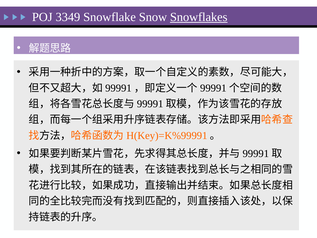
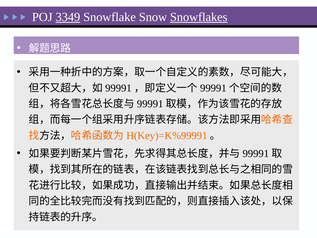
3349 underline: none -> present
